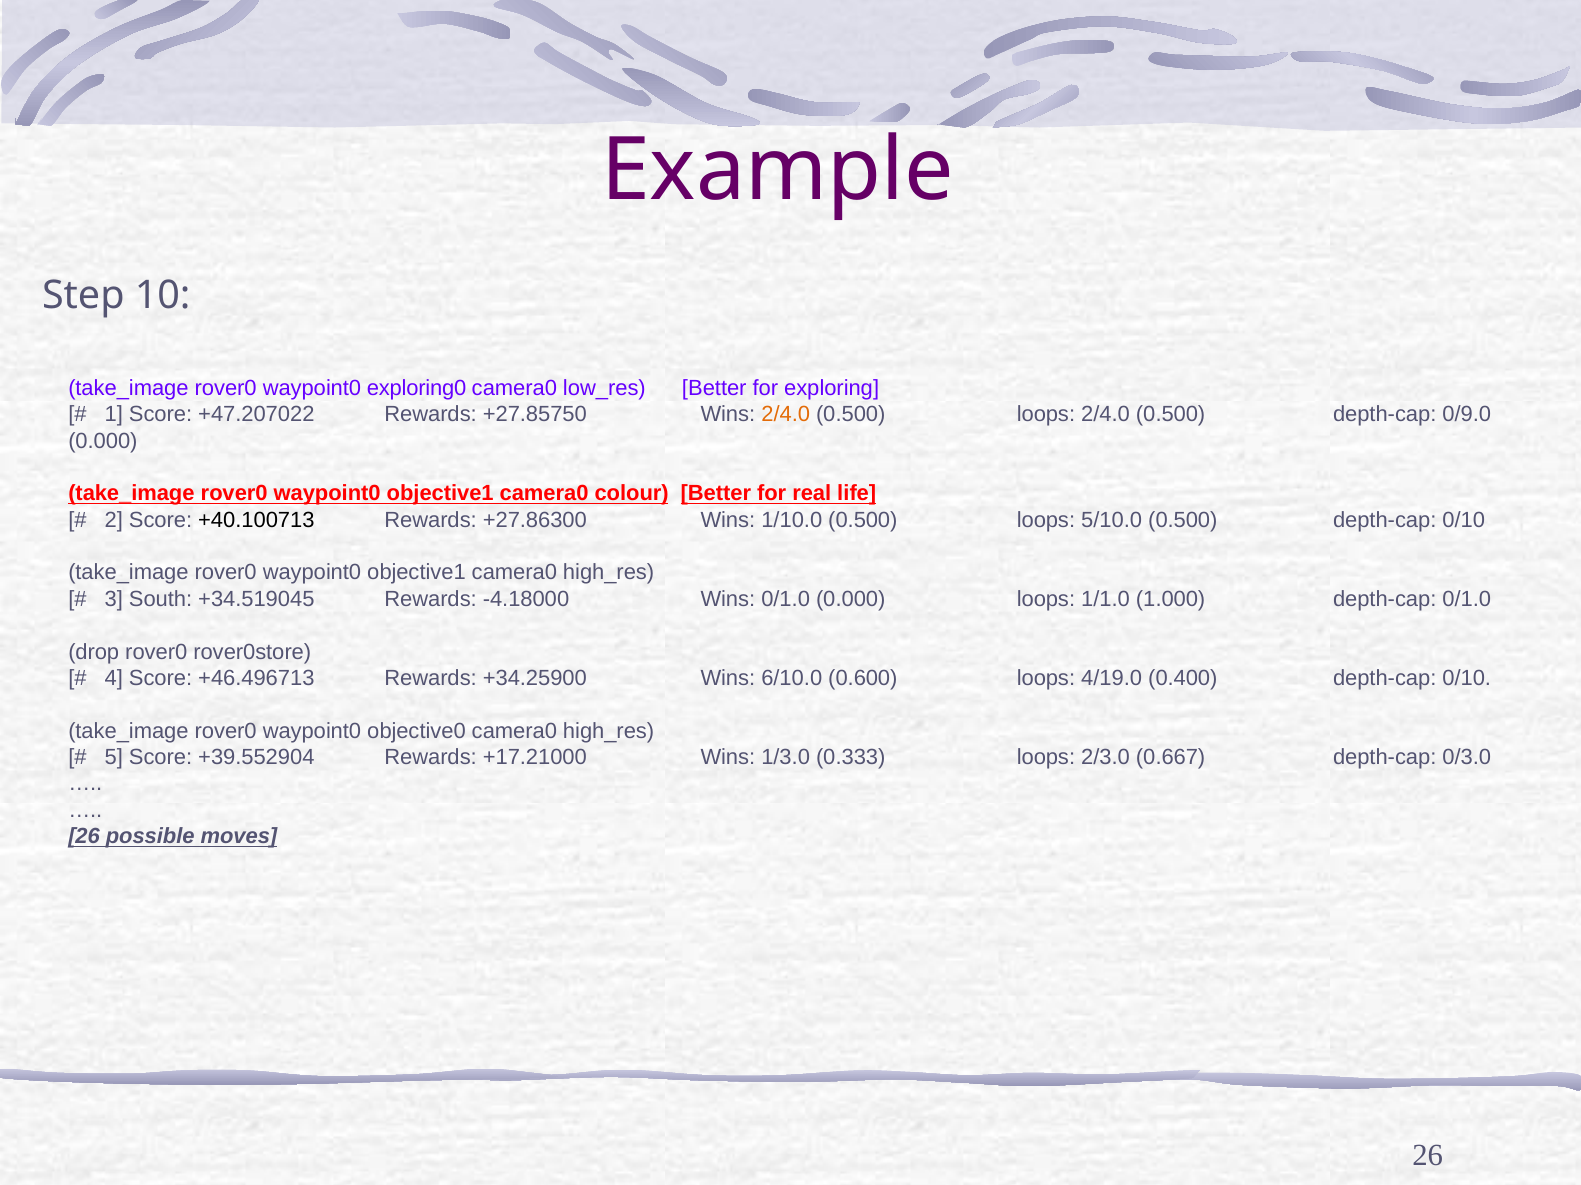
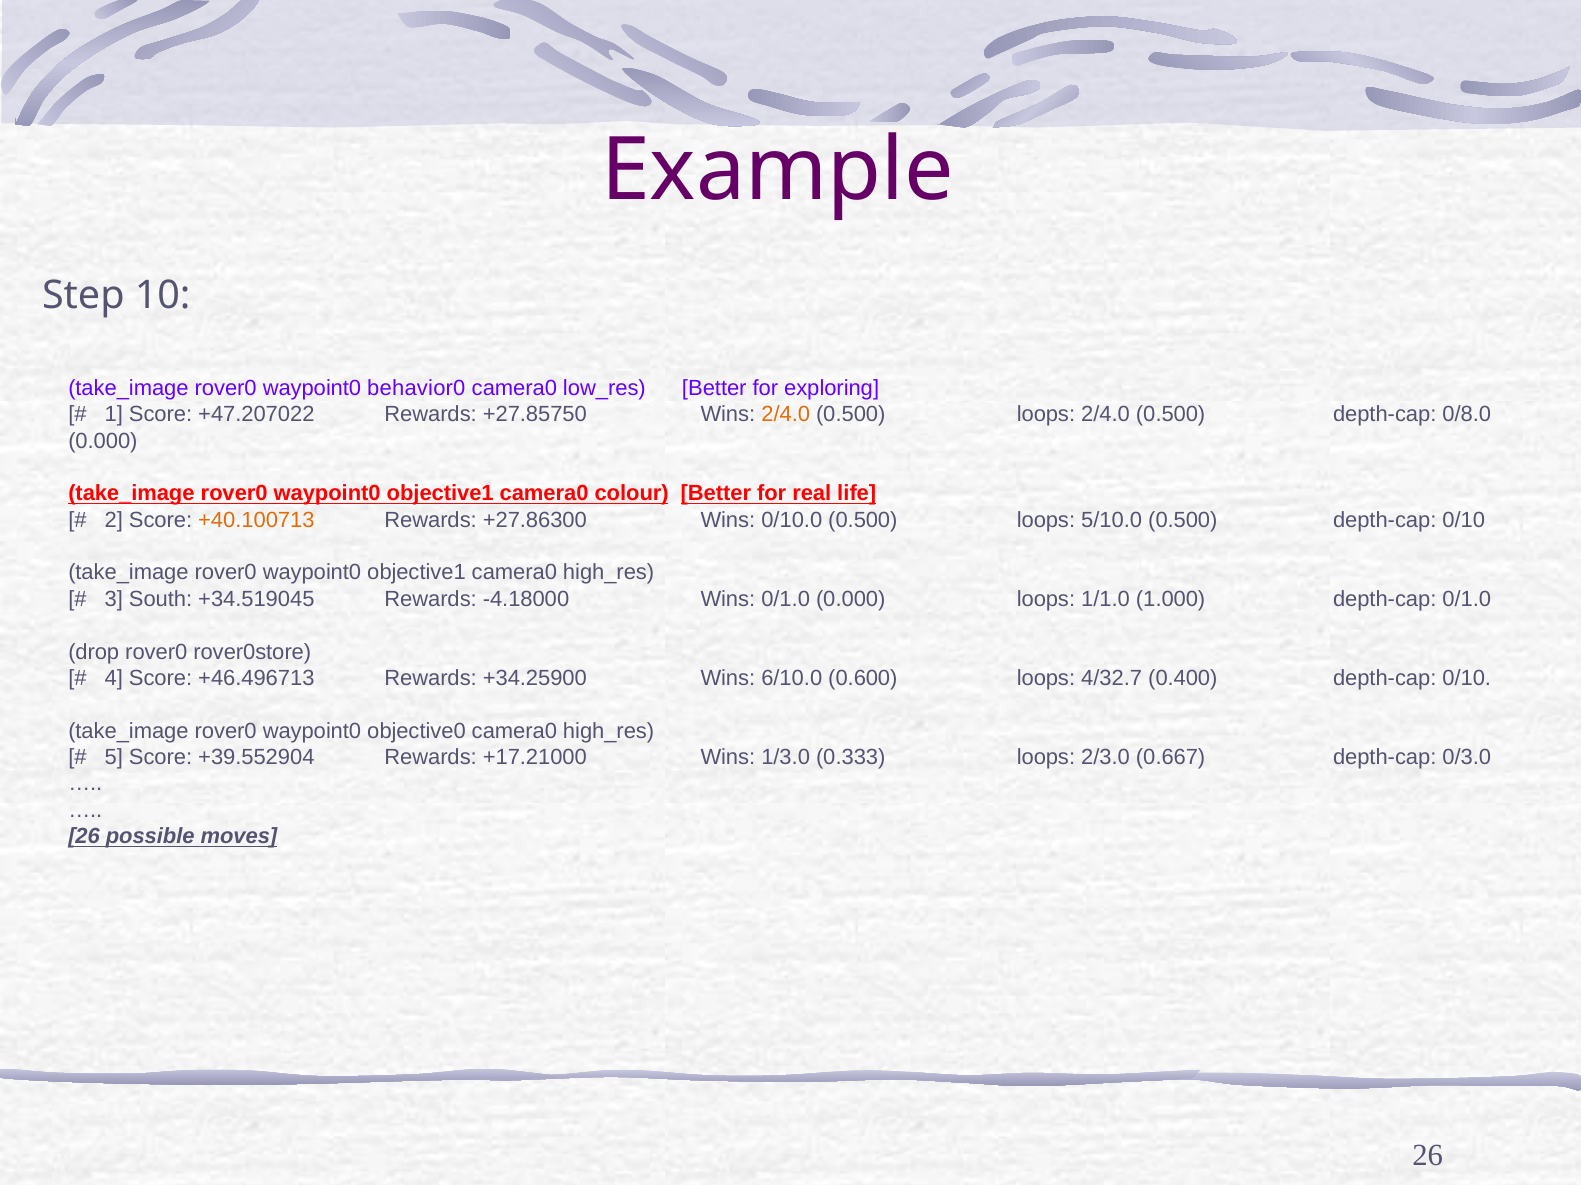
exploring0: exploring0 -> behavior0
0/9.0: 0/9.0 -> 0/8.0
+40.100713 colour: black -> orange
1/10.0: 1/10.0 -> 0/10.0
4/19.0: 4/19.0 -> 4/32.7
